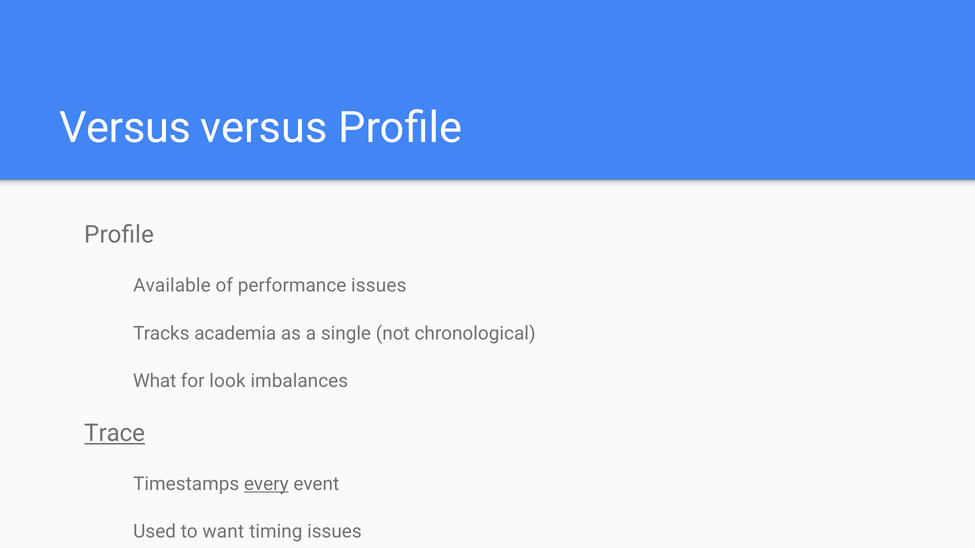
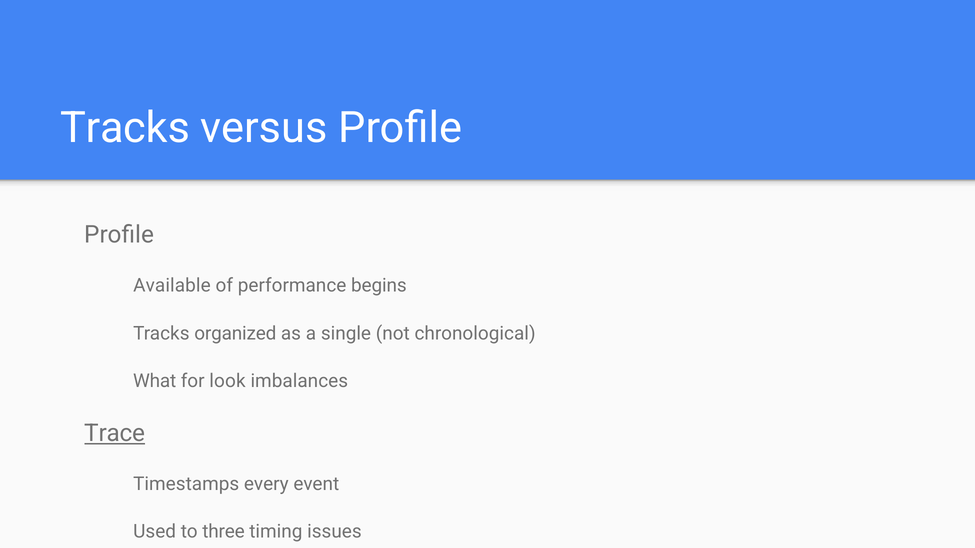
Versus at (125, 128): Versus -> Tracks
performance issues: issues -> begins
academia: academia -> organized
every underline: present -> none
want: want -> three
